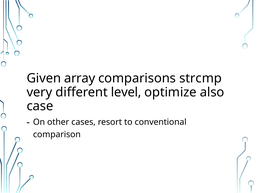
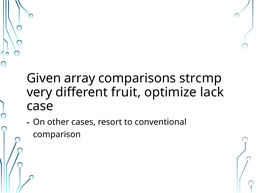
level: level -> fruit
also: also -> lack
